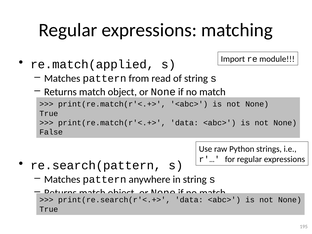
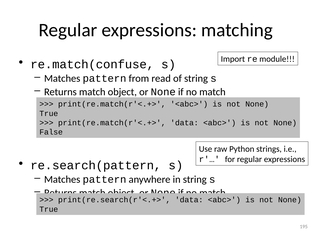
re.match(applied: re.match(applied -> re.match(confuse
